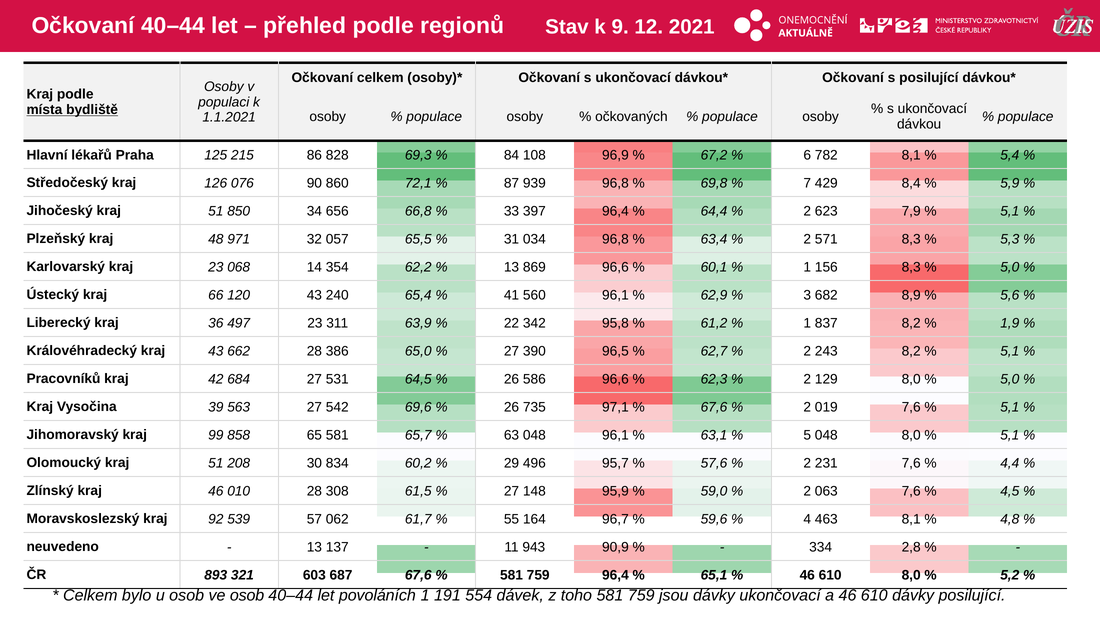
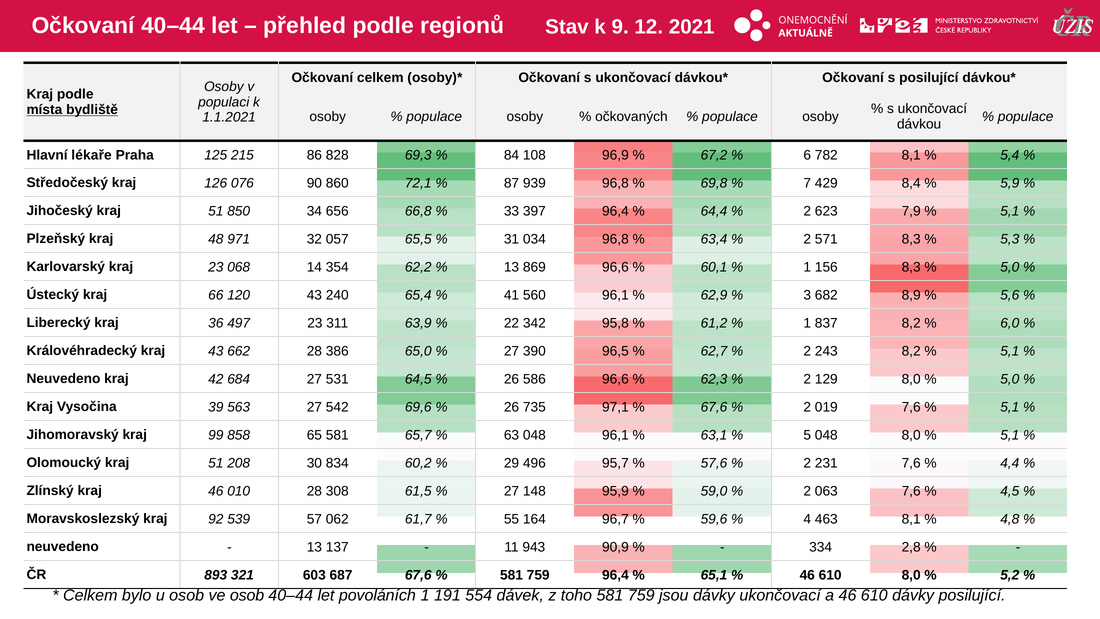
lékařů: lékařů -> lékaře
1,9: 1,9 -> 6,0
Pracovníků at (63, 379): Pracovníků -> Neuvedeno
